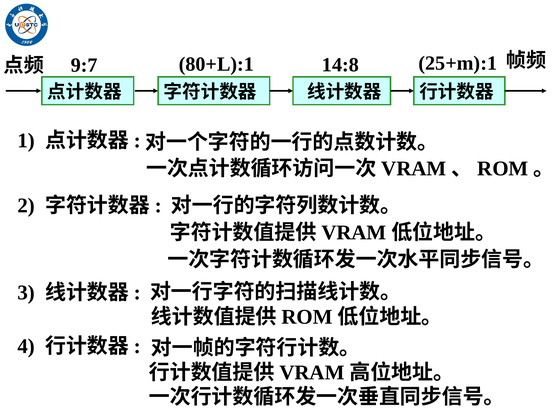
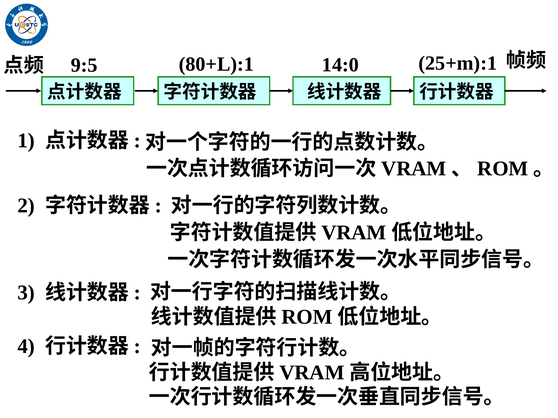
14:8: 14:8 -> 14:0
9:7: 9:7 -> 9:5
